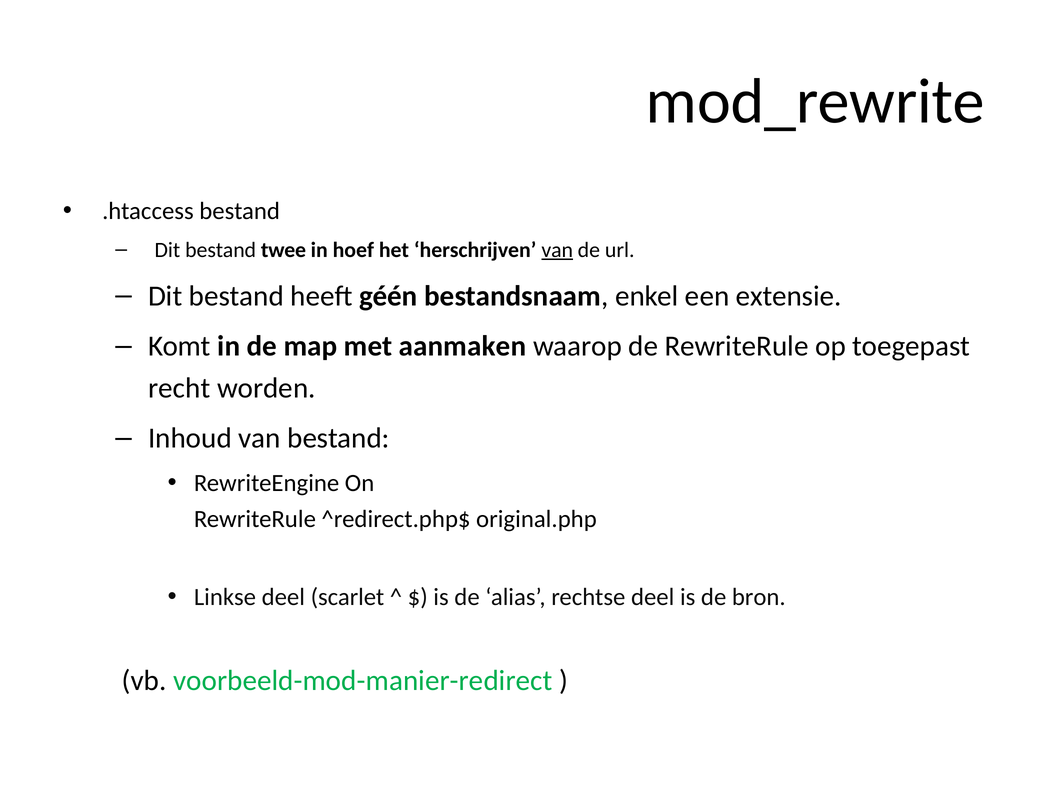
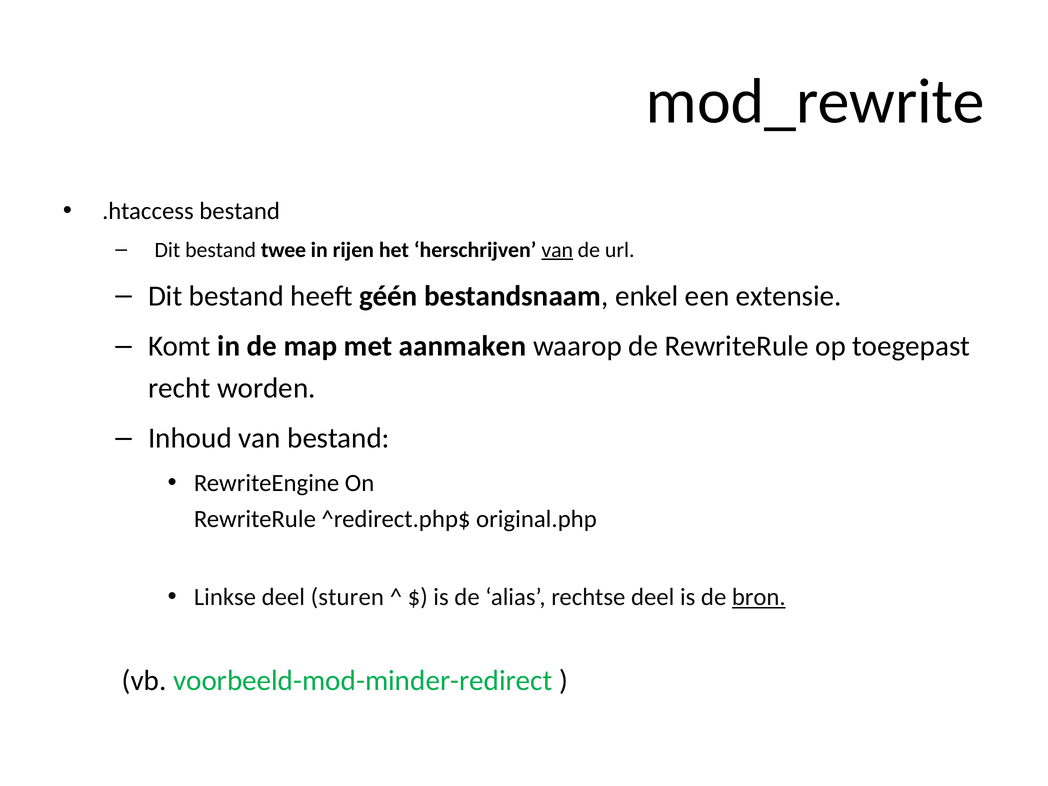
hoef: hoef -> rijen
scarlet: scarlet -> sturen
bron underline: none -> present
voorbeeld-mod-manier-redirect: voorbeeld-mod-manier-redirect -> voorbeeld-mod-minder-redirect
